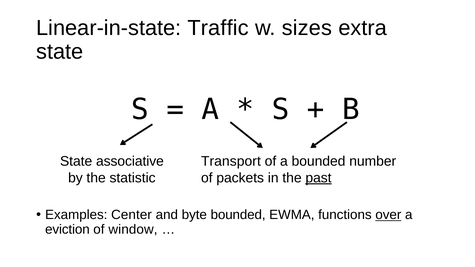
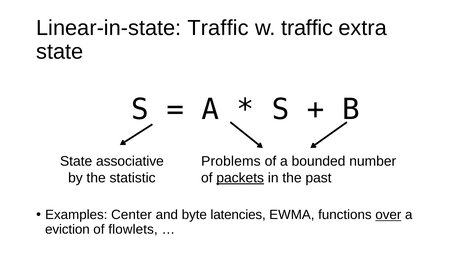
w sizes: sizes -> traffic
Transport: Transport -> Problems
packets underline: none -> present
past underline: present -> none
byte bounded: bounded -> latencies
window: window -> flowlets
